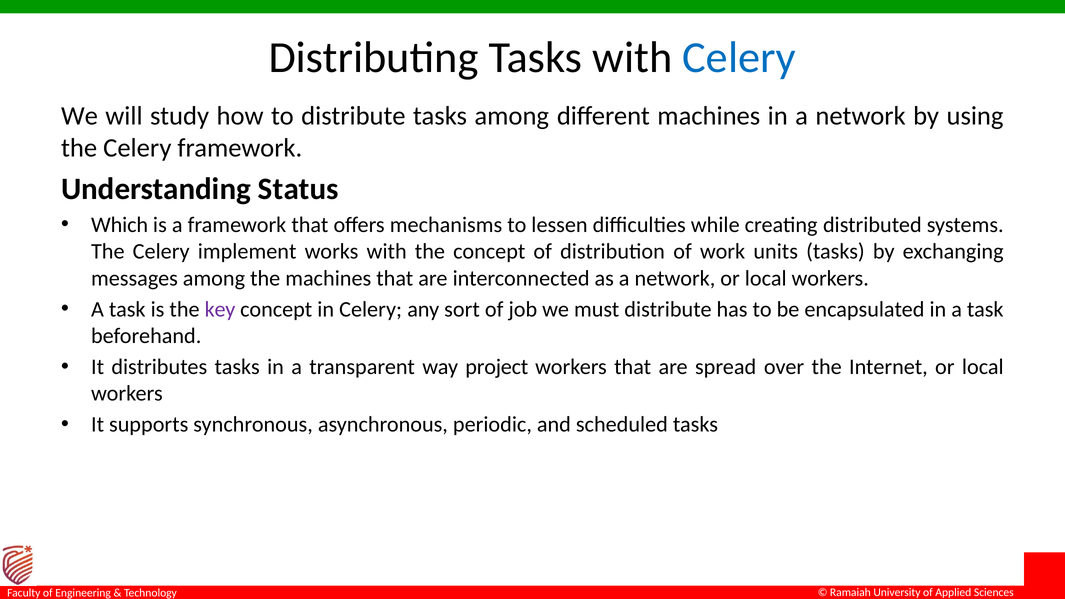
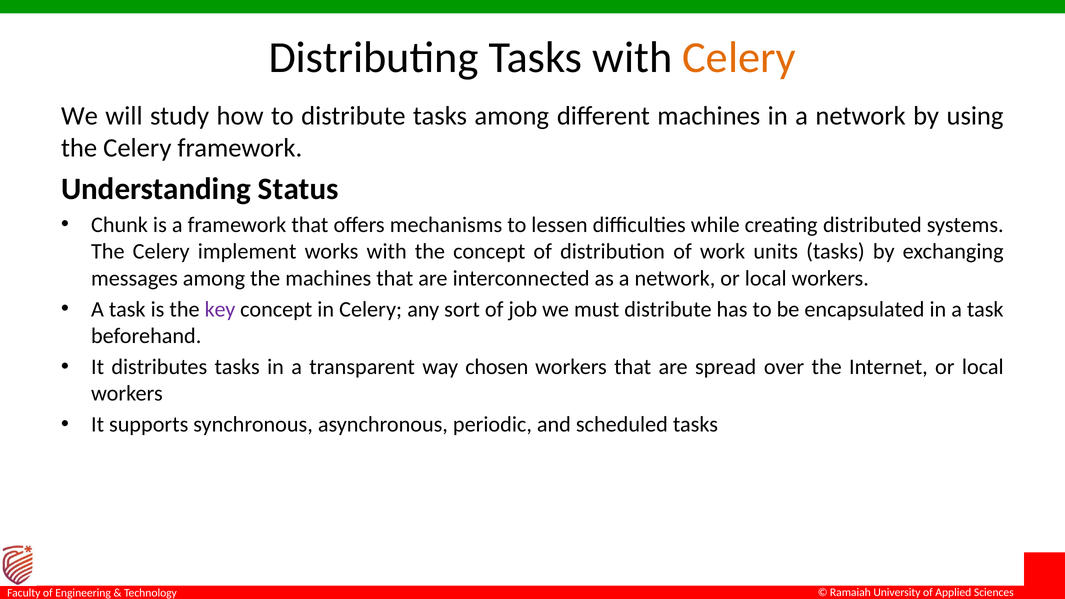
Celery at (739, 58) colour: blue -> orange
Which: Which -> Chunk
project: project -> chosen
